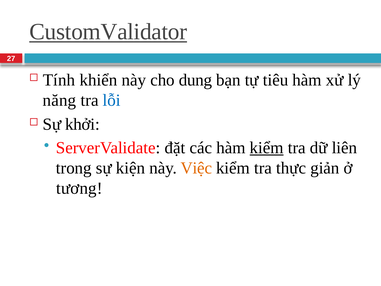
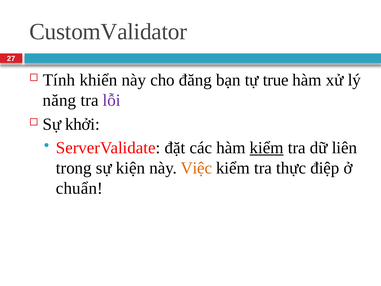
CustomValidator underline: present -> none
dung: dung -> đăng
tiêu: tiêu -> true
lỗi colour: blue -> purple
giản: giản -> điệp
tương: tương -> chuẩn
